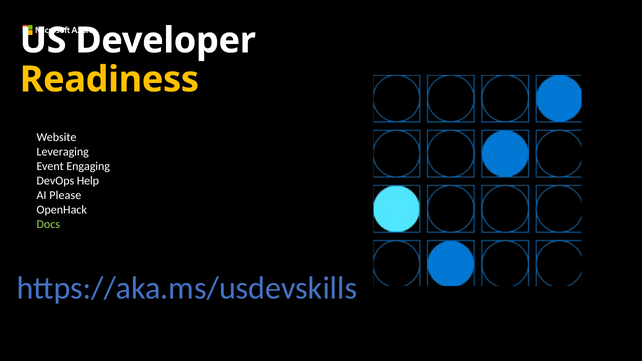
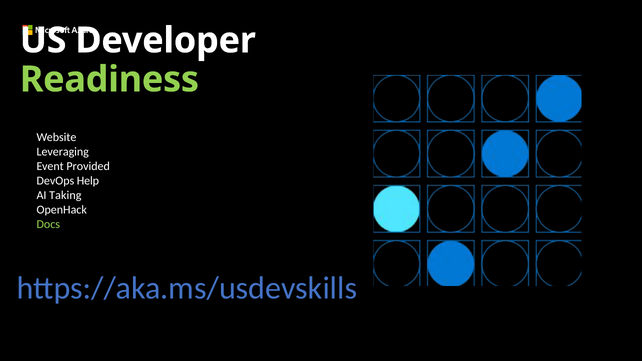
Readiness colour: yellow -> light green
Engaging: Engaging -> Provided
Please: Please -> Taking
